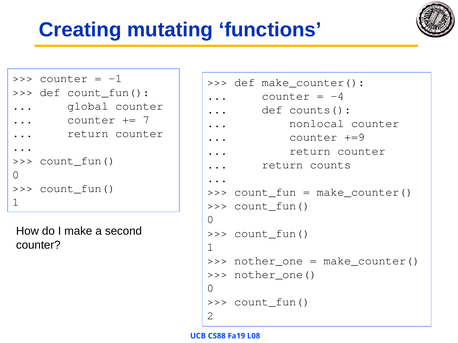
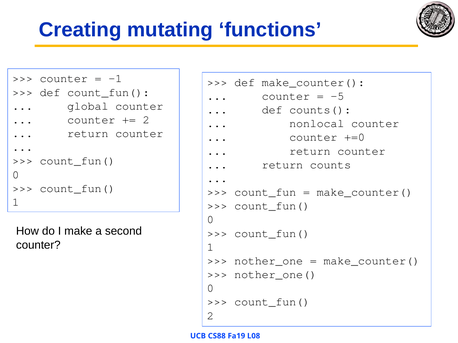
-4: -4 -> -5
7 at (146, 120): 7 -> 2
+=9: +=9 -> +=0
